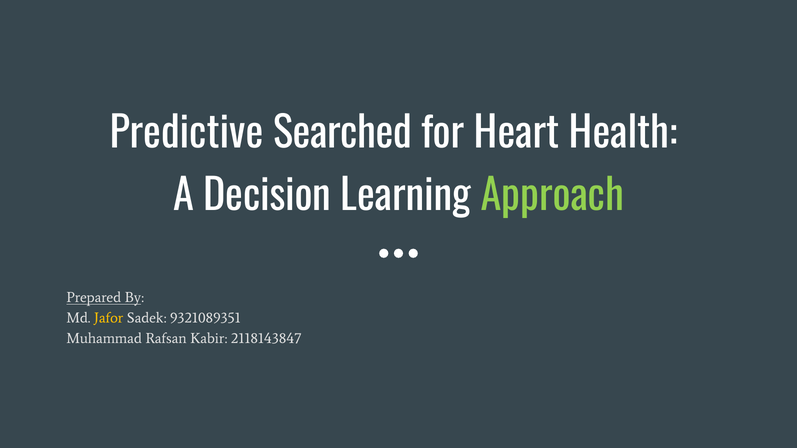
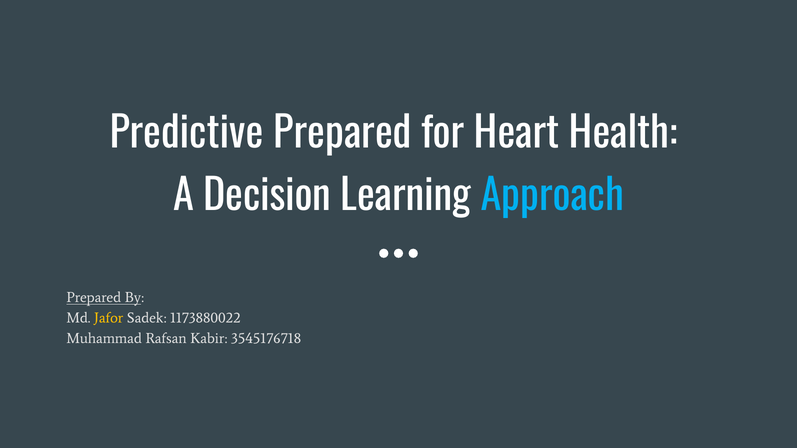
Predictive Searched: Searched -> Prepared
Approach colour: light green -> light blue
9321089351: 9321089351 -> 1173880022
2118143847: 2118143847 -> 3545176718
